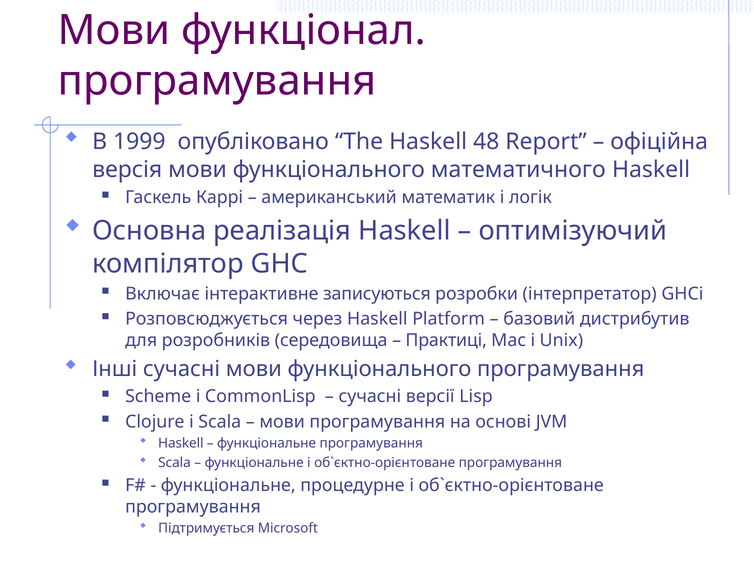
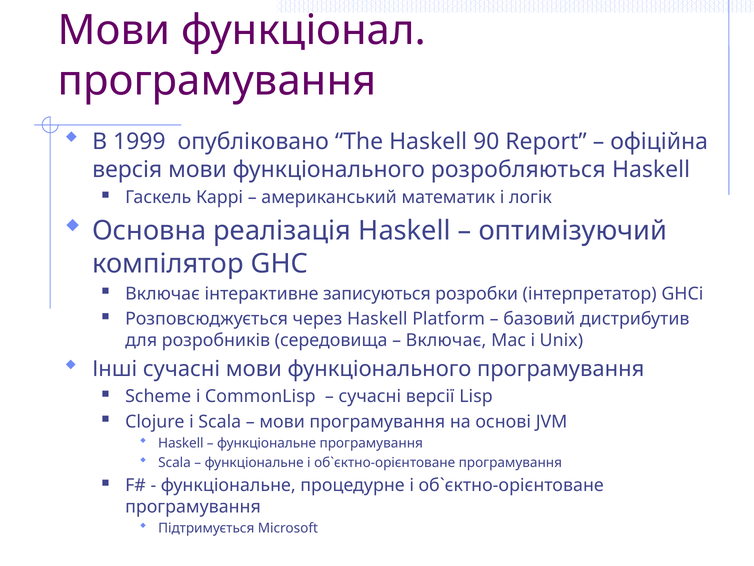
48: 48 -> 90
математичного: математичного -> розробляються
Практиці at (446, 340): Практиці -> Включає
